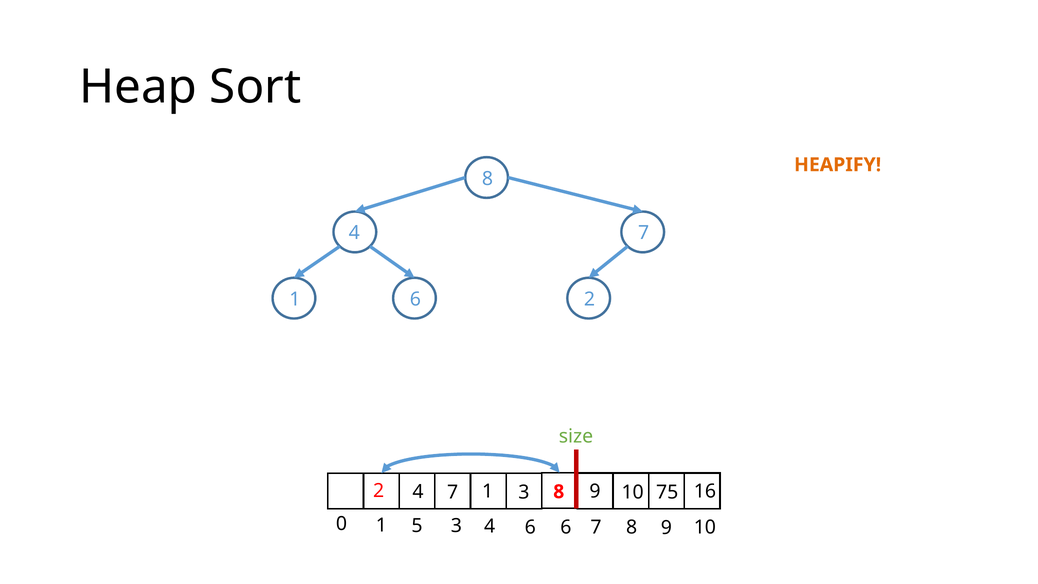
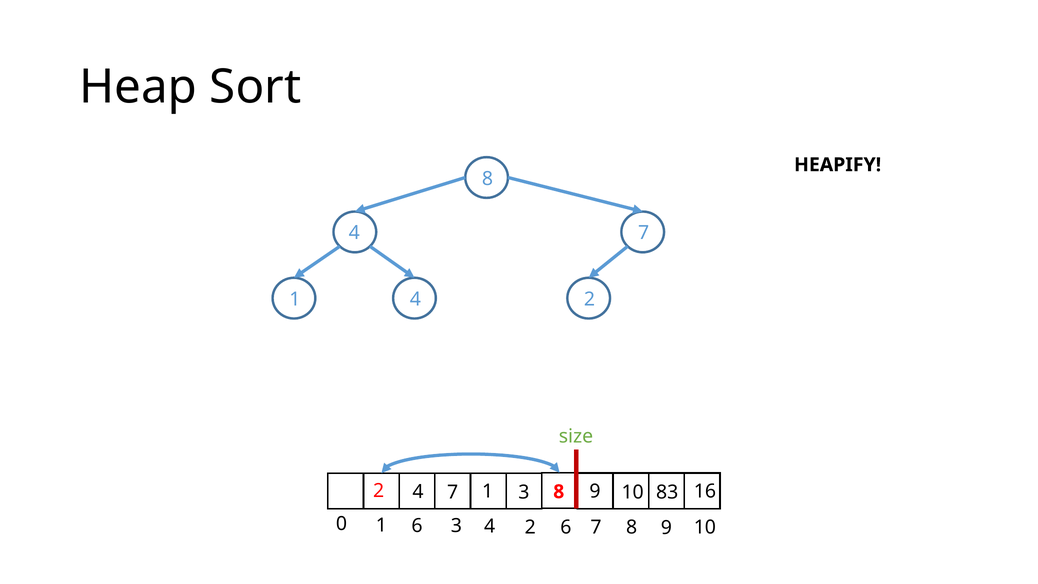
HEAPIFY colour: orange -> black
1 6: 6 -> 4
75: 75 -> 83
1 5: 5 -> 6
4 6: 6 -> 2
